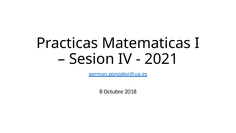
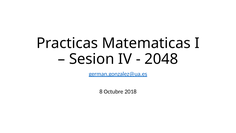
2021: 2021 -> 2048
